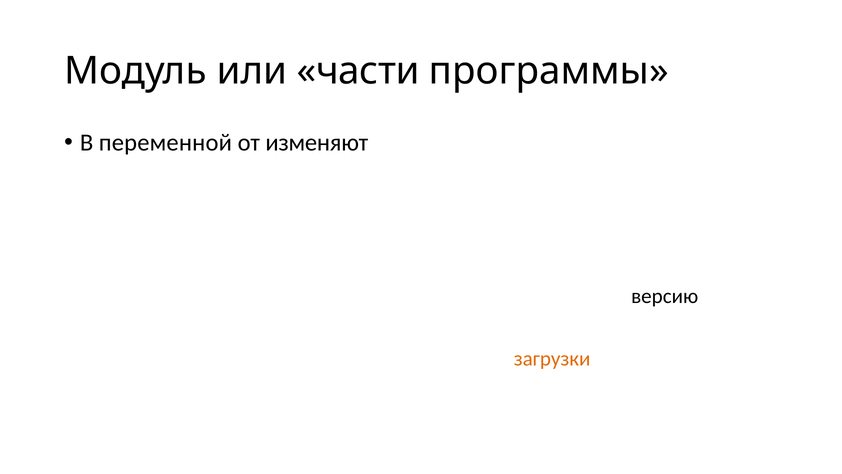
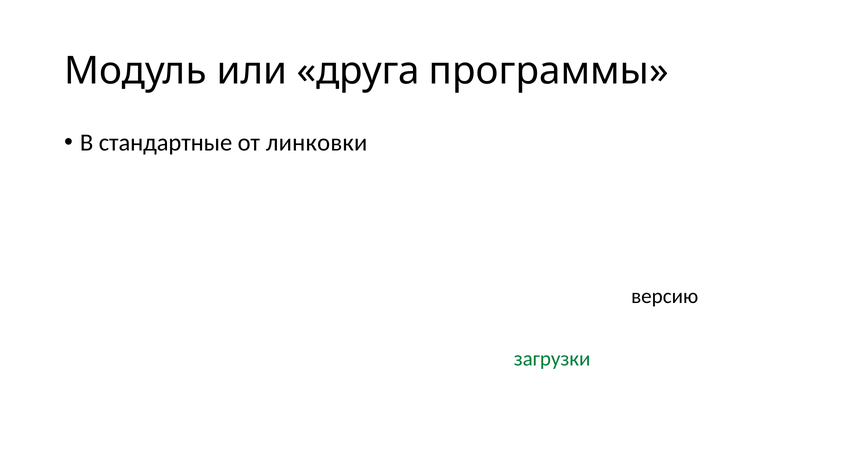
части: части -> друга
переменной: переменной -> стандартные
от изменяют: изменяют -> линковки
загрузки colour: orange -> green
